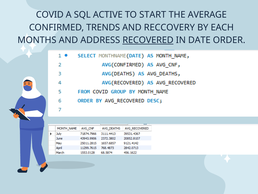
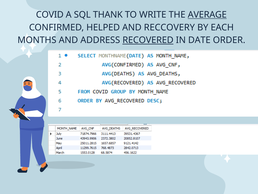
ACTIVE: ACTIVE -> THANK
START: START -> WRITE
AVERAGE underline: none -> present
TRENDS: TRENDS -> HELPED
